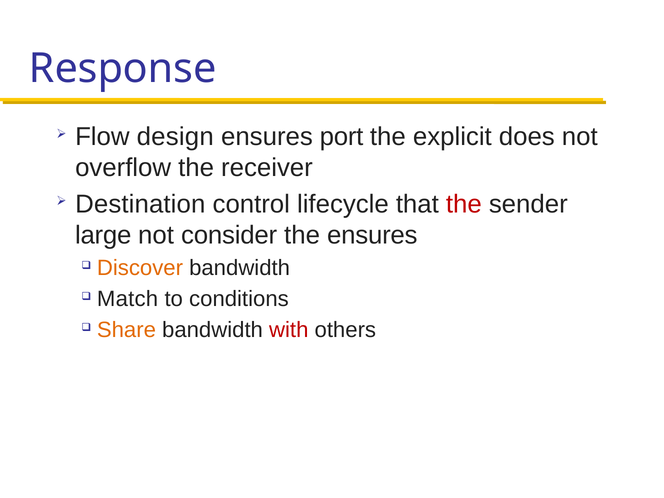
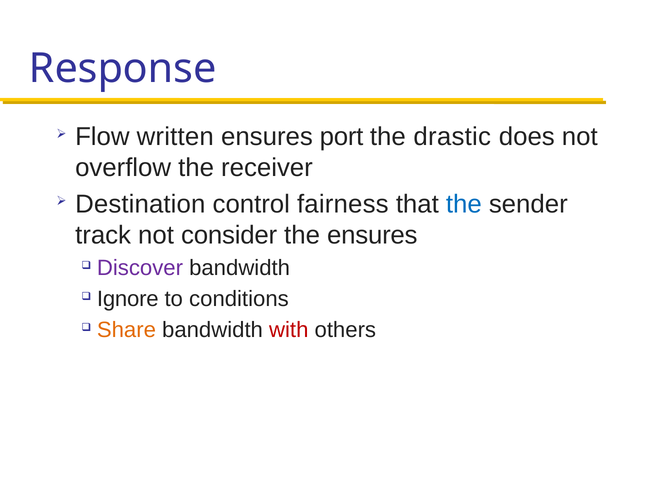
design: design -> written
explicit: explicit -> drastic
lifecycle: lifecycle -> fairness
the at (464, 204) colour: red -> blue
large: large -> track
Discover colour: orange -> purple
Match: Match -> Ignore
